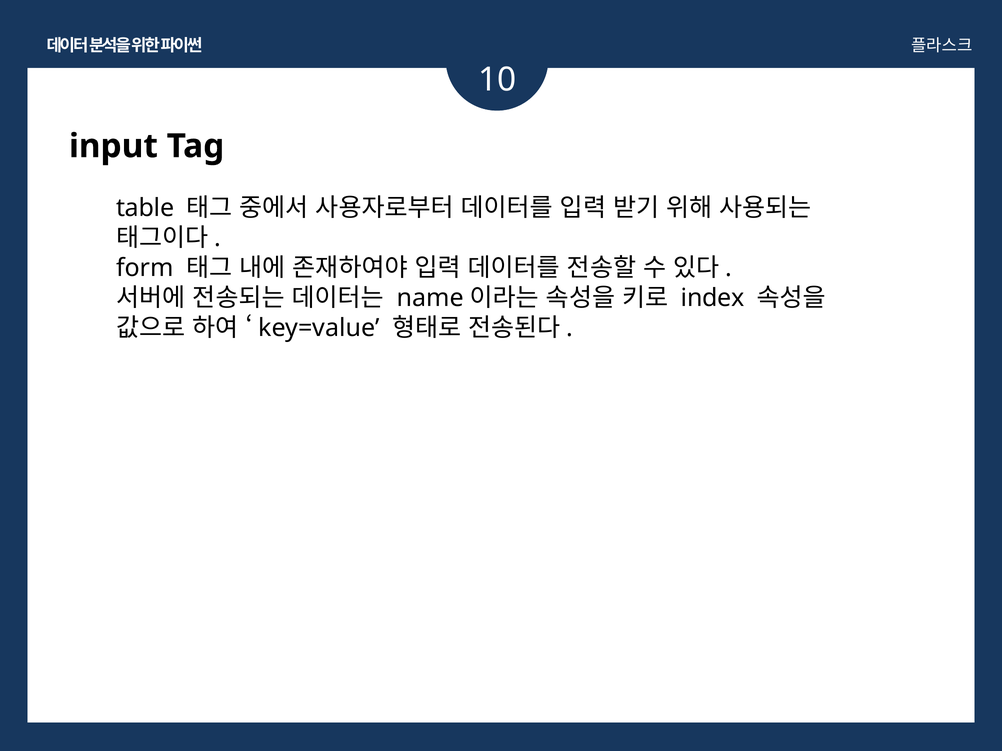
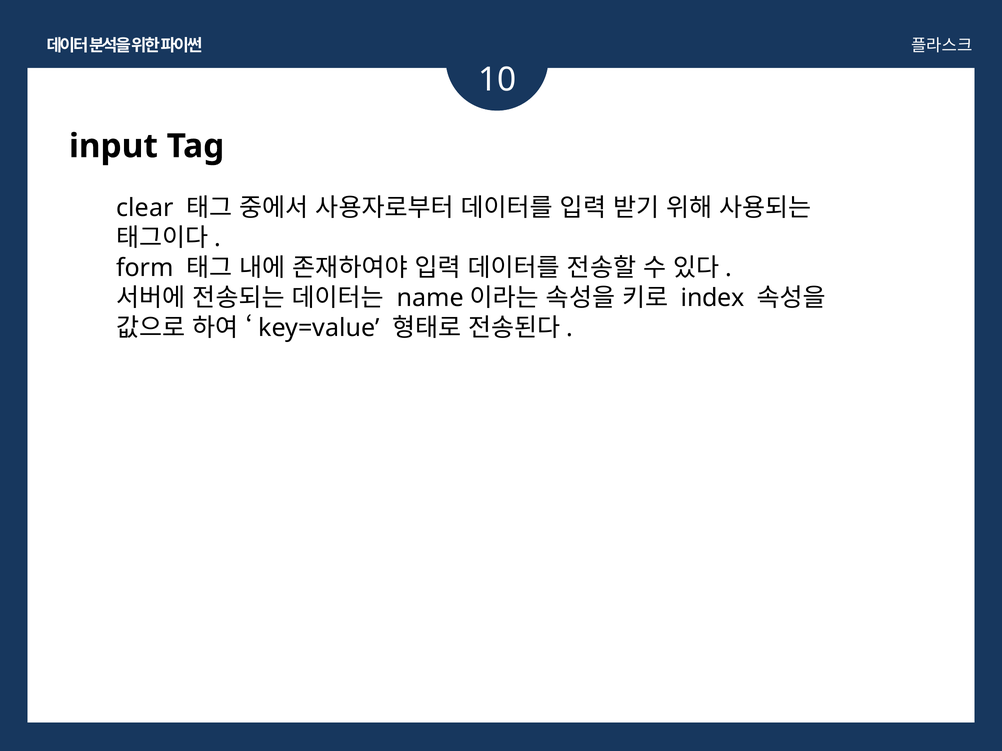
table: table -> clear
